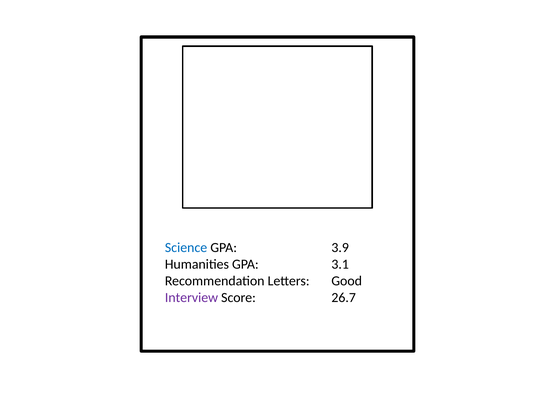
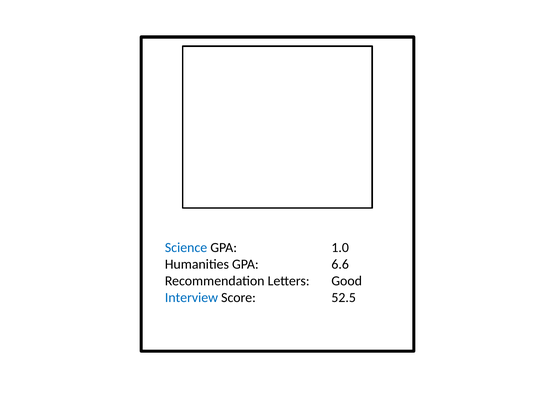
3.9: 3.9 -> 1.0
3.1: 3.1 -> 6.6
Interview colour: purple -> blue
26.7: 26.7 -> 52.5
